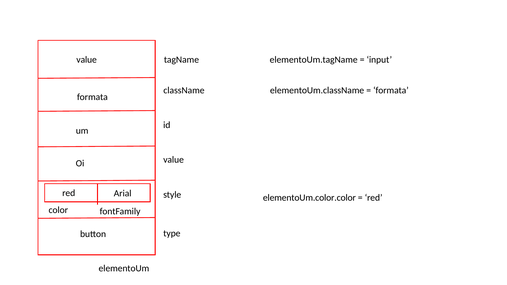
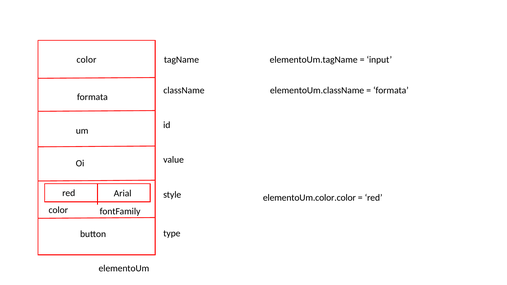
value at (87, 60): value -> color
